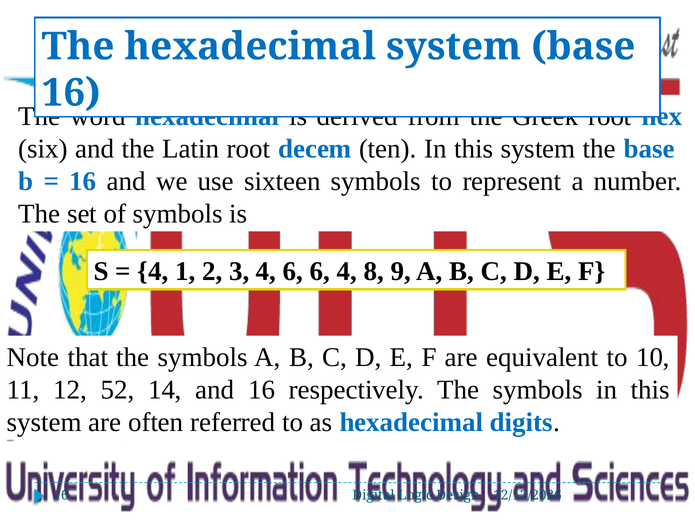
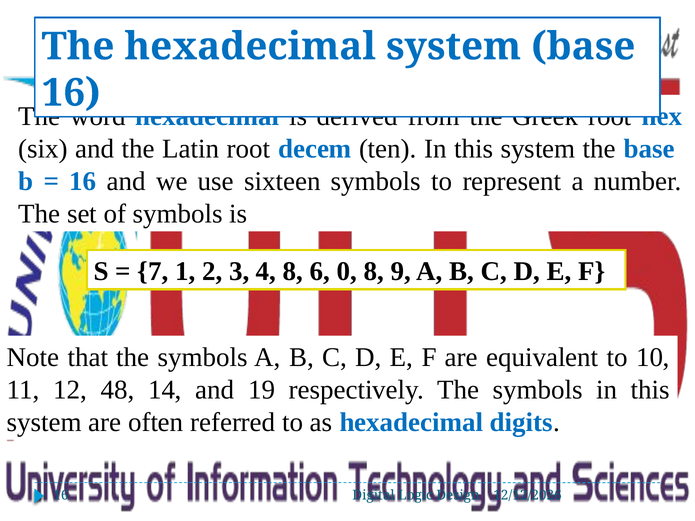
4 at (153, 272): 4 -> 7
4 6: 6 -> 8
6 4: 4 -> 0
52: 52 -> 48
and 16: 16 -> 19
